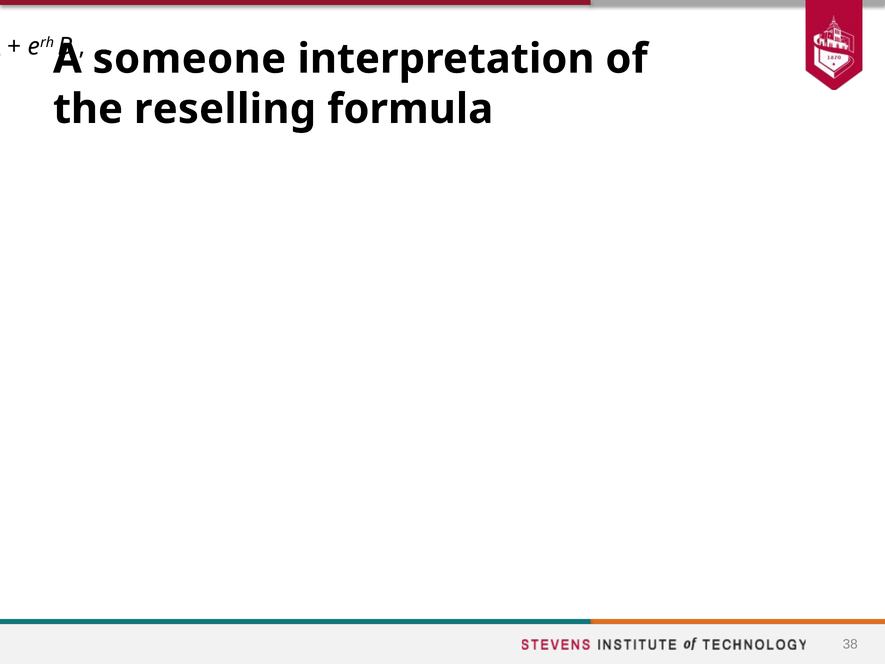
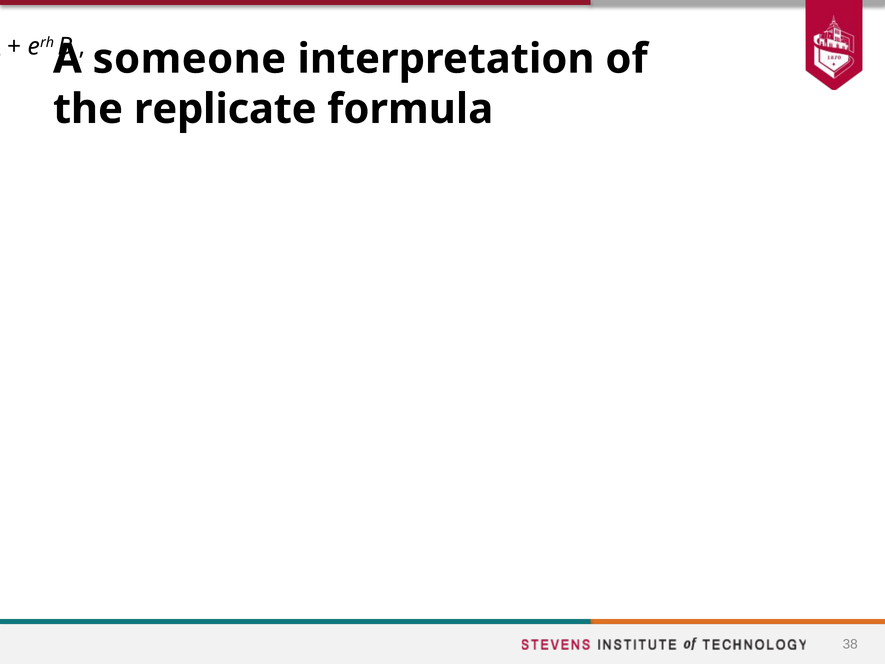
reselling: reselling -> replicate
